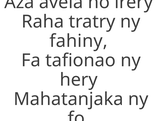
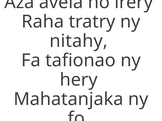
fahiny: fahiny -> nitahy
